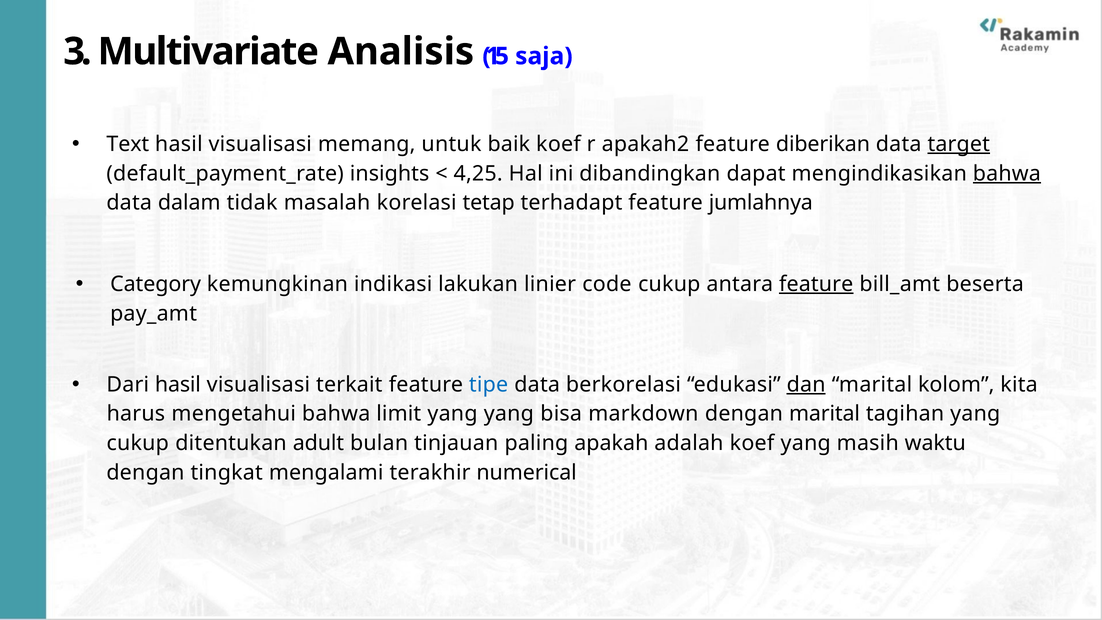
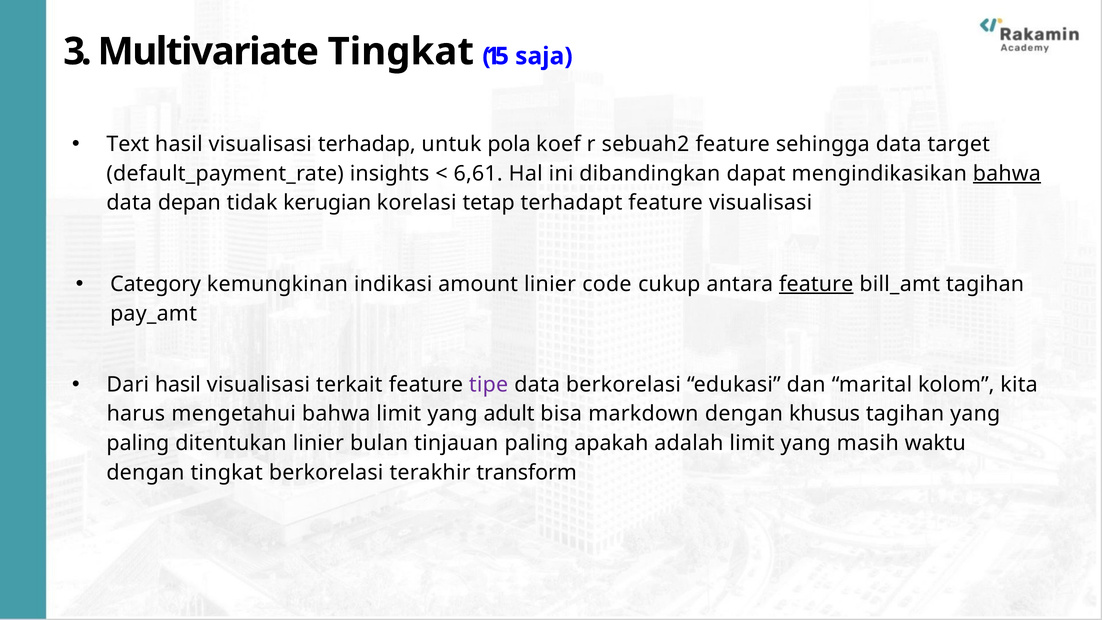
Multivariate Analisis: Analisis -> Tingkat
memang: memang -> terhadap
baik: baik -> pola
apakah2: apakah2 -> sebuah2
diberikan: diberikan -> sehingga
target underline: present -> none
4,25: 4,25 -> 6,61
dalam: dalam -> depan
masalah: masalah -> kerugian
feature jumlahnya: jumlahnya -> visualisasi
lakukan: lakukan -> amount
bill_amt beserta: beserta -> tagihan
tipe colour: blue -> purple
dan underline: present -> none
yang yang: yang -> adult
dengan marital: marital -> khusus
cukup at (138, 443): cukup -> paling
ditentukan adult: adult -> linier
adalah koef: koef -> limit
tingkat mengalami: mengalami -> berkorelasi
numerical: numerical -> transform
